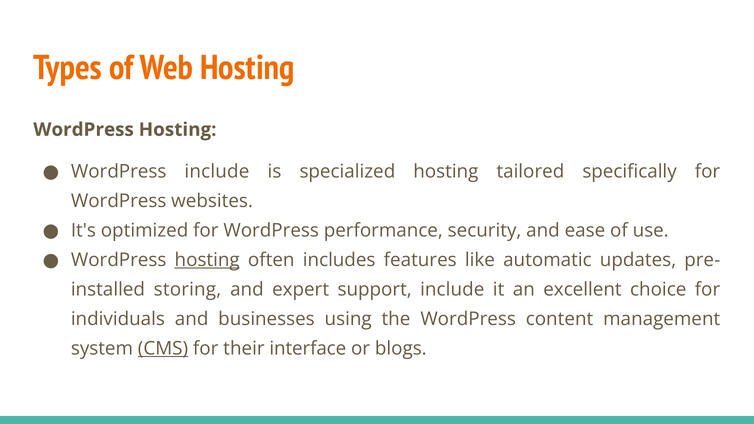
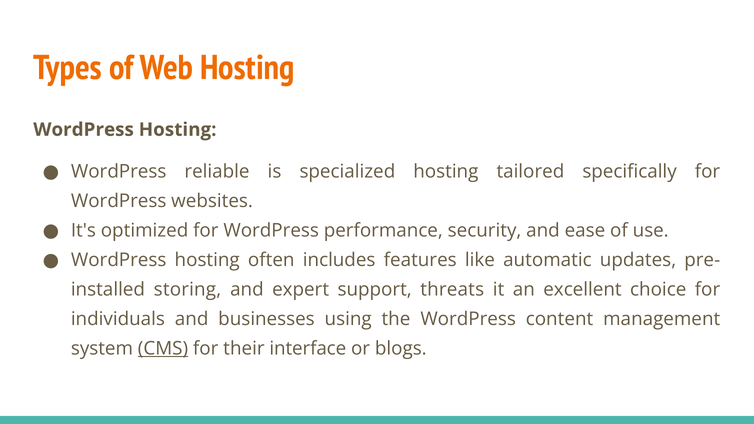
WordPress include: include -> reliable
hosting at (207, 260) underline: present -> none
support include: include -> threats
